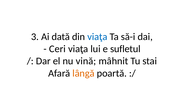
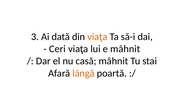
viaţa at (97, 37) colour: blue -> orange
e sufletul: sufletul -> mâhnit
vină: vină -> casă
